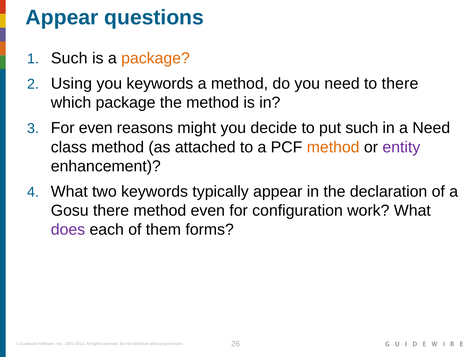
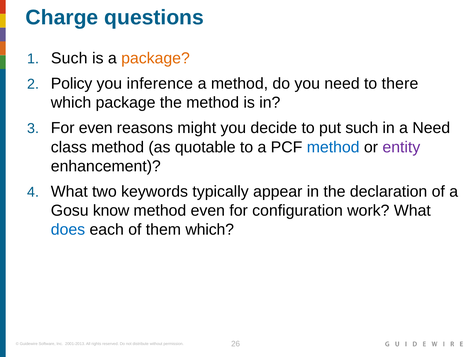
Appear at (62, 17): Appear -> Charge
Using: Using -> Policy
you keywords: keywords -> inference
attached: attached -> quotable
method at (333, 147) colour: orange -> blue
Gosu there: there -> know
does colour: purple -> blue
them forms: forms -> which
